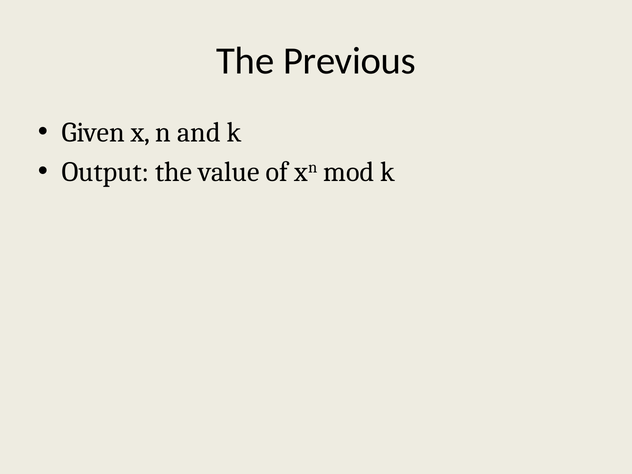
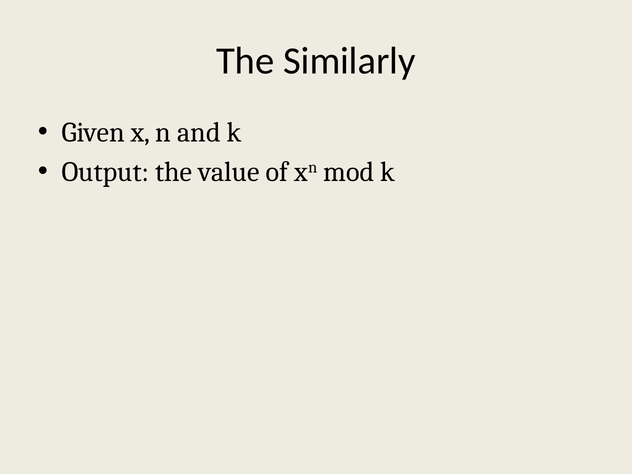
Previous: Previous -> Similarly
